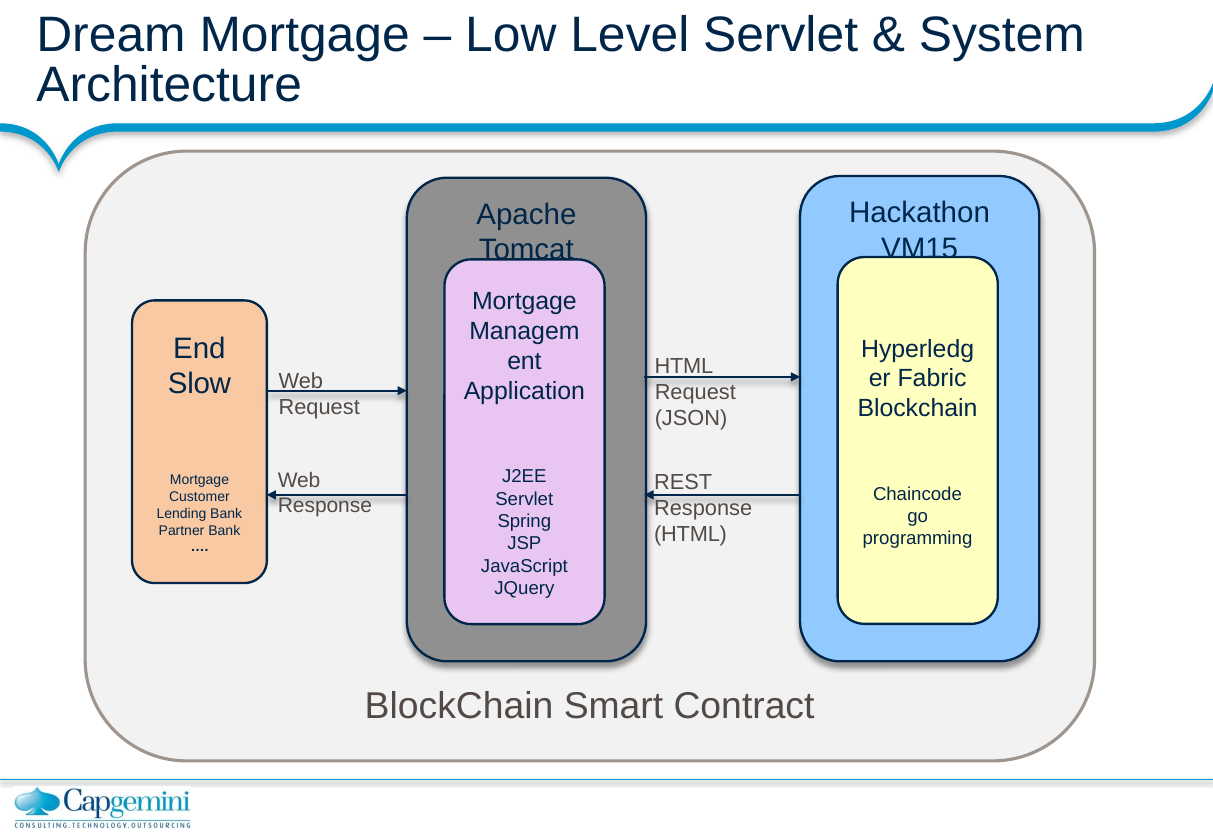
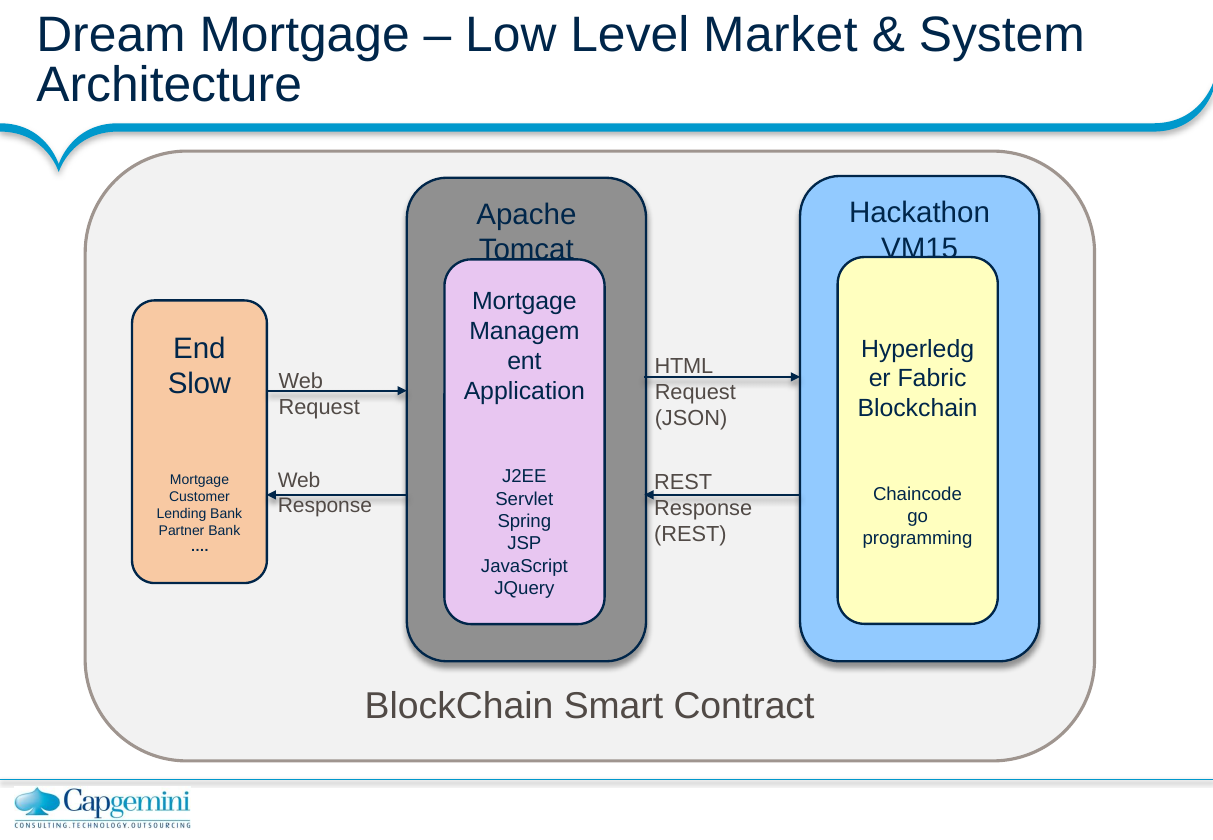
Level Servlet: Servlet -> Market
HTML at (691, 534): HTML -> REST
